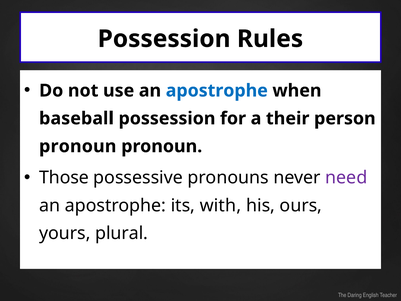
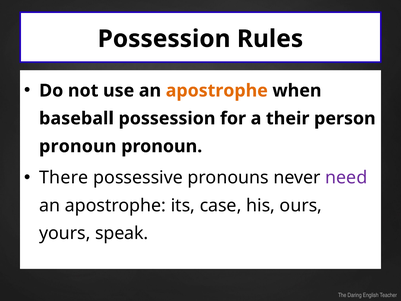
apostrophe at (217, 91) colour: blue -> orange
Those: Those -> There
with: with -> case
plural: plural -> speak
